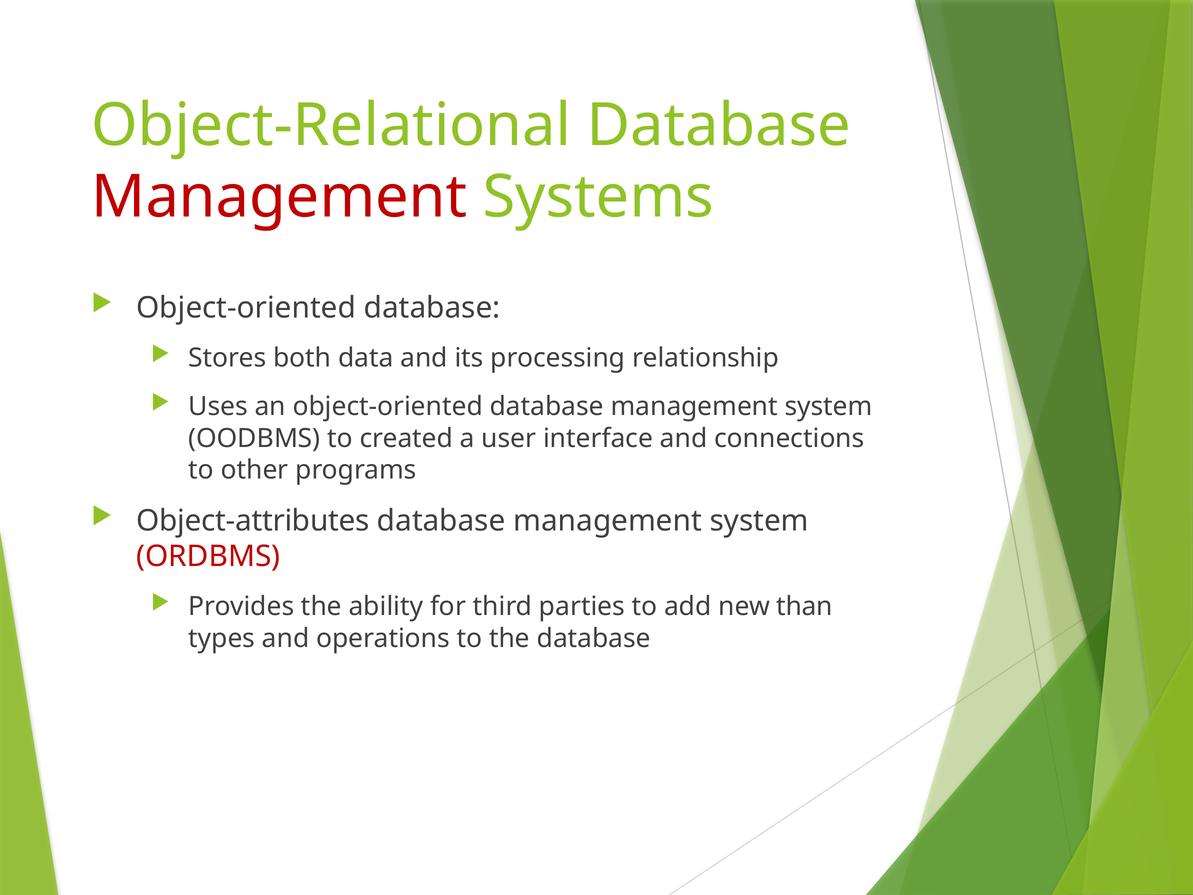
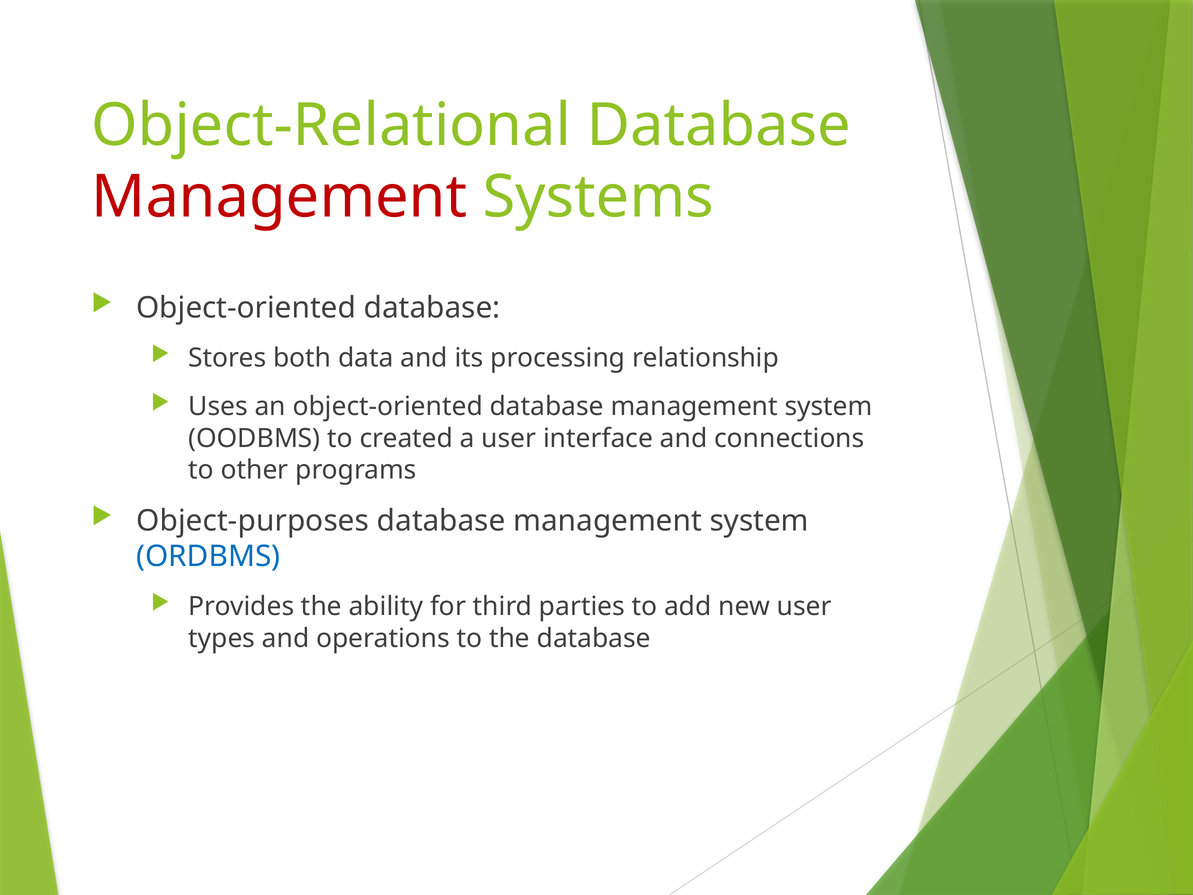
Object-attributes: Object-attributes -> Object-purposes
ORDBMS colour: red -> blue
new than: than -> user
